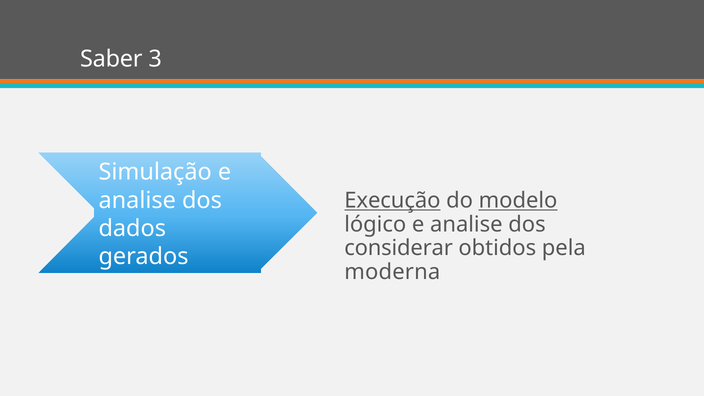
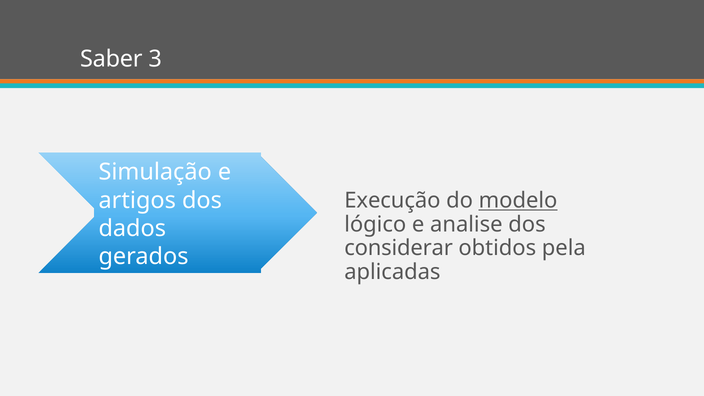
analise at (137, 200): analise -> artigos
Execução underline: present -> none
moderna: moderna -> aplicadas
